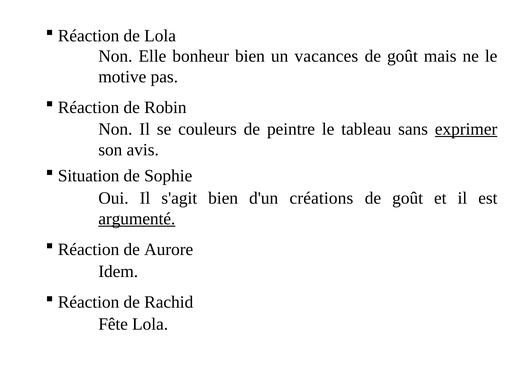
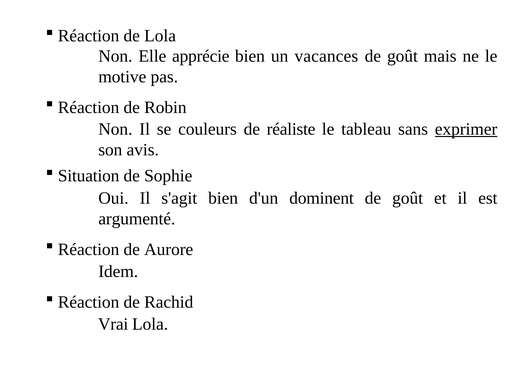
bonheur: bonheur -> apprécie
peintre: peintre -> réaliste
créations: créations -> dominent
argumenté underline: present -> none
Fête: Fête -> Vrai
